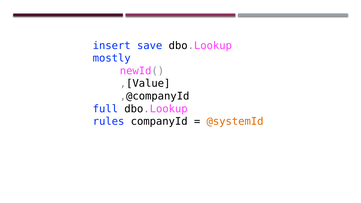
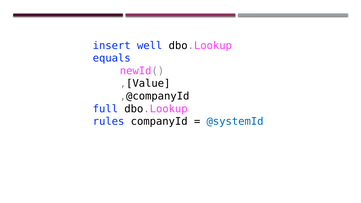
save: save -> well
mostly: mostly -> equals
@systemId colour: orange -> blue
